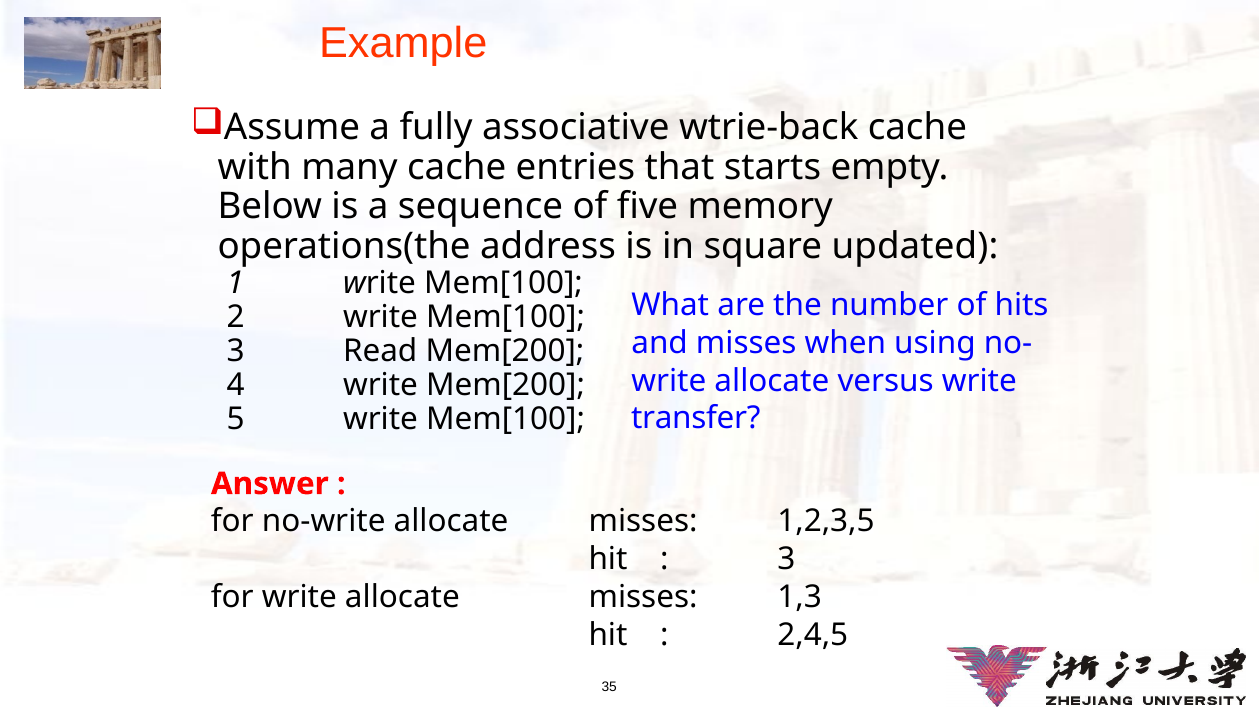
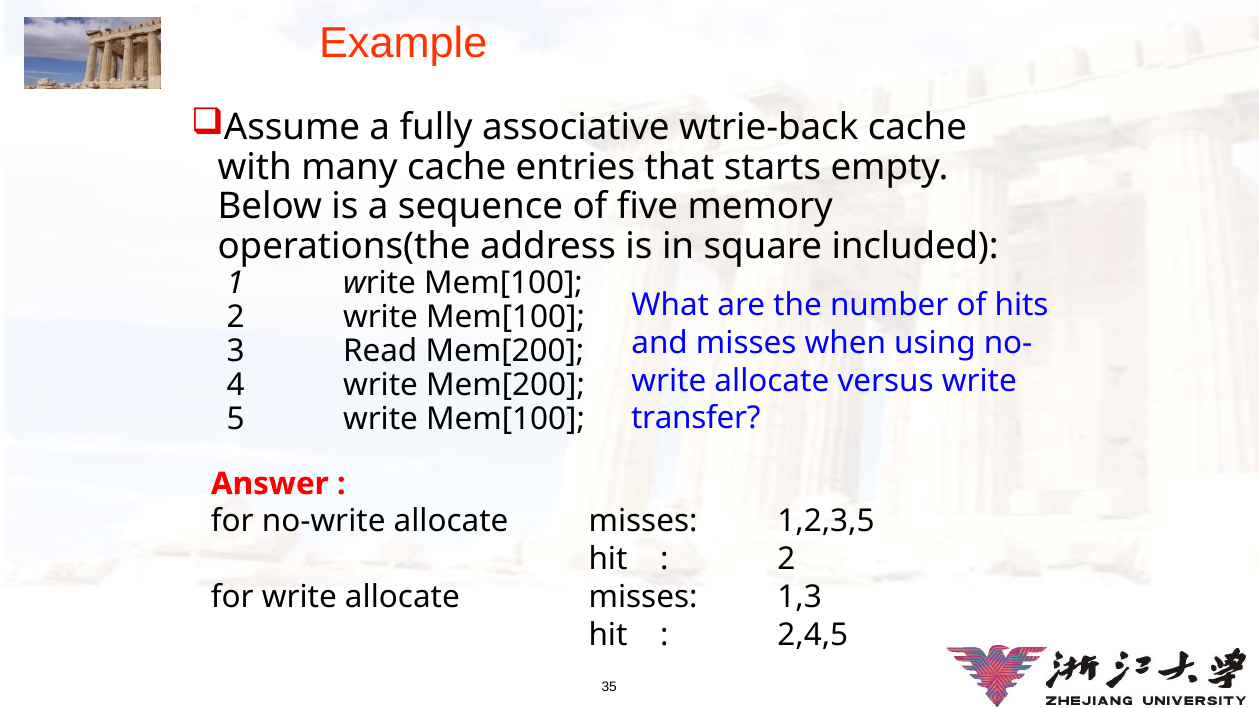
updated: updated -> included
3 at (786, 559): 3 -> 2
